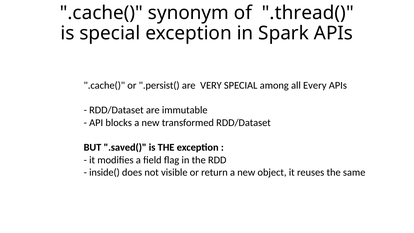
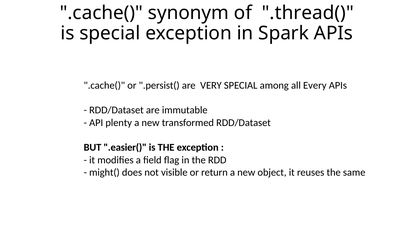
blocks: blocks -> plenty
.saved(: .saved( -> .easier(
inside(: inside( -> might(
